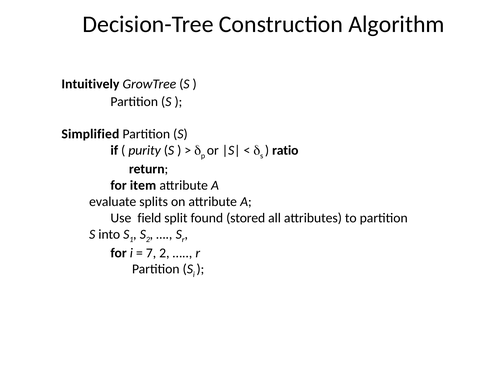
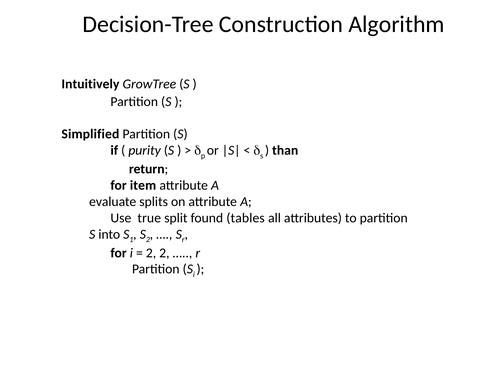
ratio: ratio -> than
field: field -> true
stored: stored -> tables
7 at (151, 253): 7 -> 2
